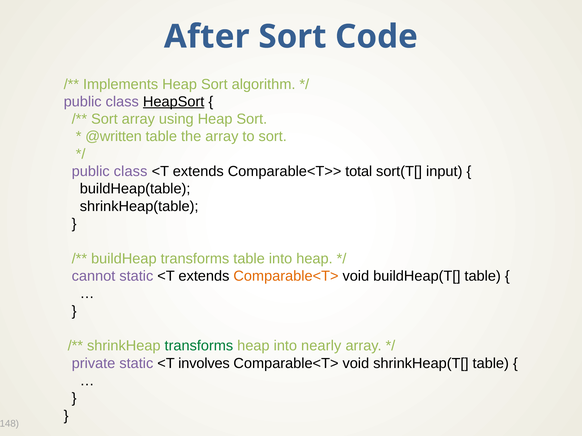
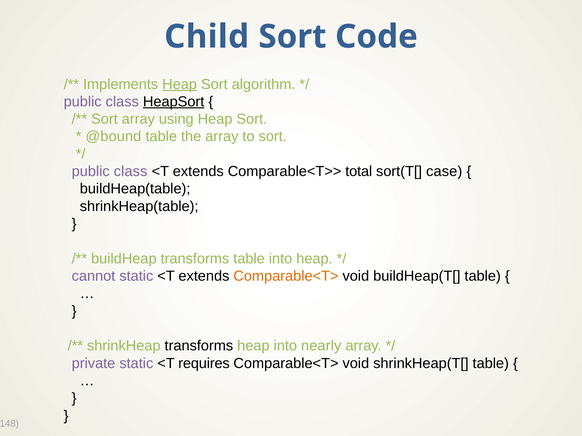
After: After -> Child
Heap at (180, 84) underline: none -> present
@written: @written -> @bound
input: input -> case
transforms at (199, 346) colour: green -> black
involves: involves -> requires
